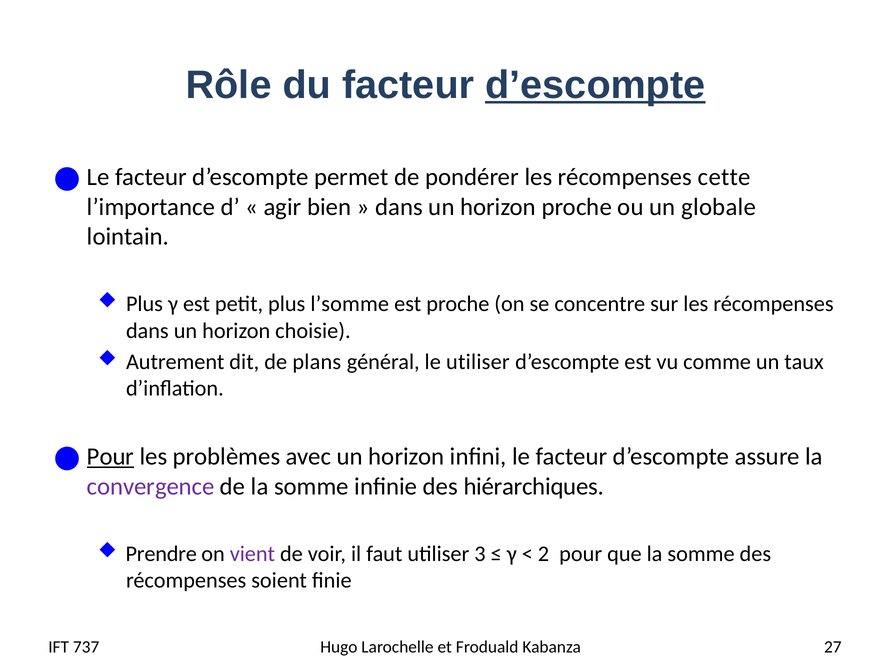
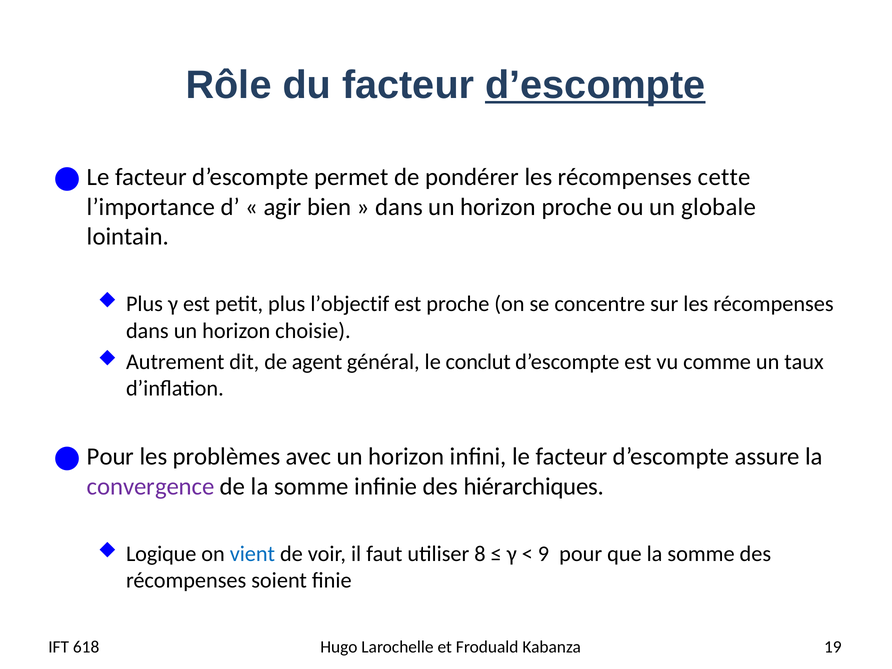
l’somme: l’somme -> l’objectif
plans: plans -> agent
le utiliser: utiliser -> conclut
Pour at (111, 457) underline: present -> none
Prendre: Prendre -> Logique
vient colour: purple -> blue
3: 3 -> 8
2: 2 -> 9
737: 737 -> 618
27: 27 -> 19
